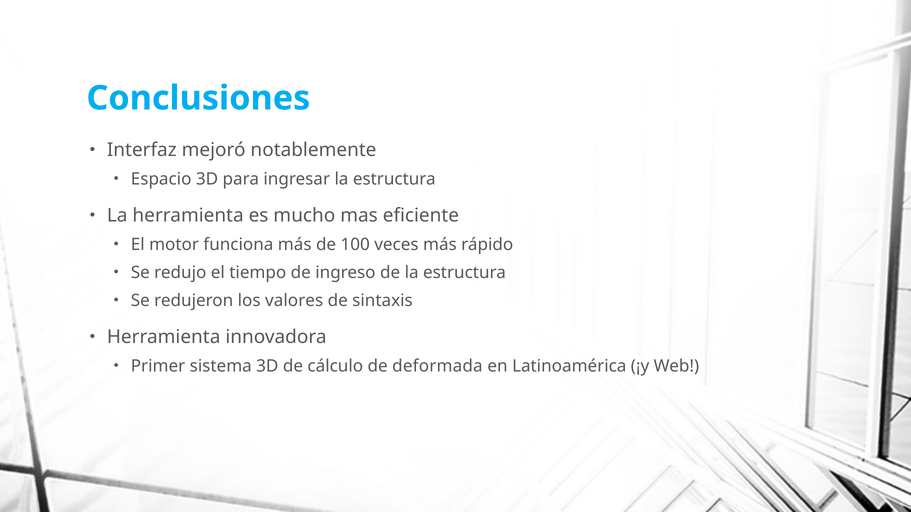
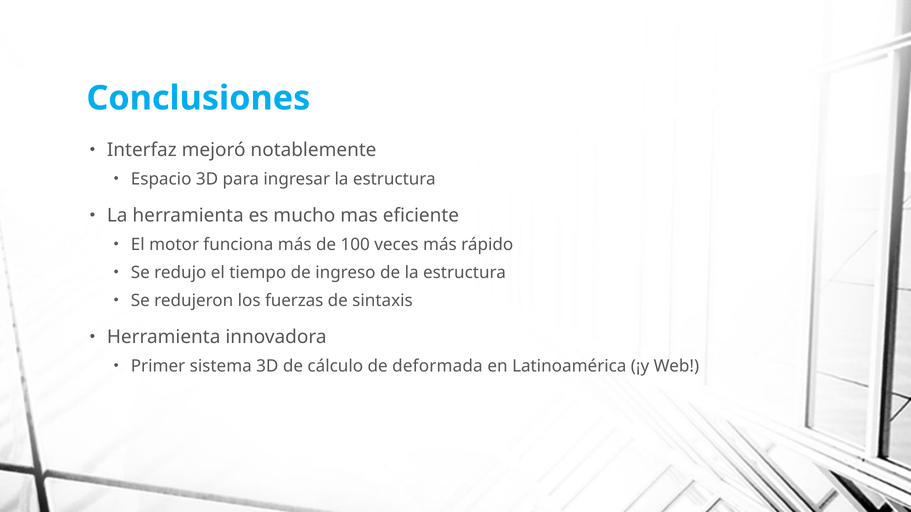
valores: valores -> fuerzas
